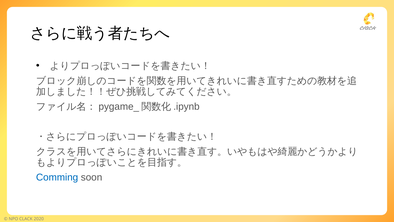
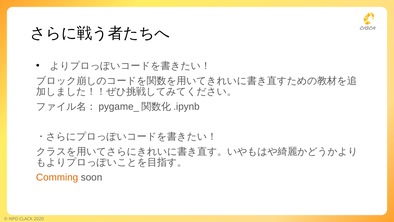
Comming colour: blue -> orange
